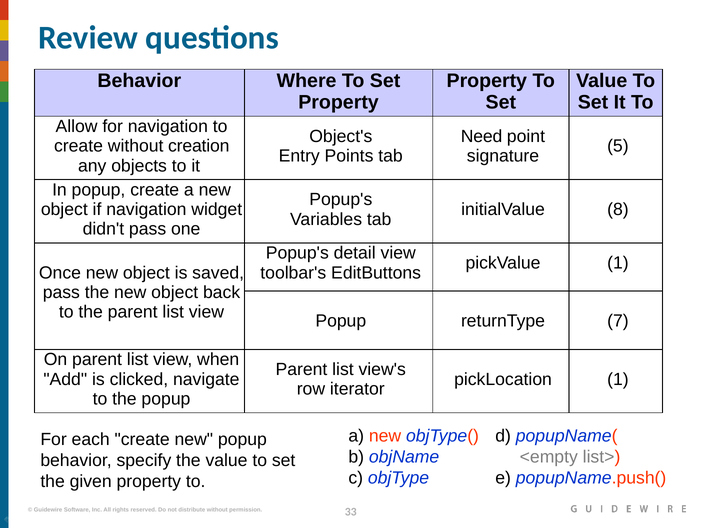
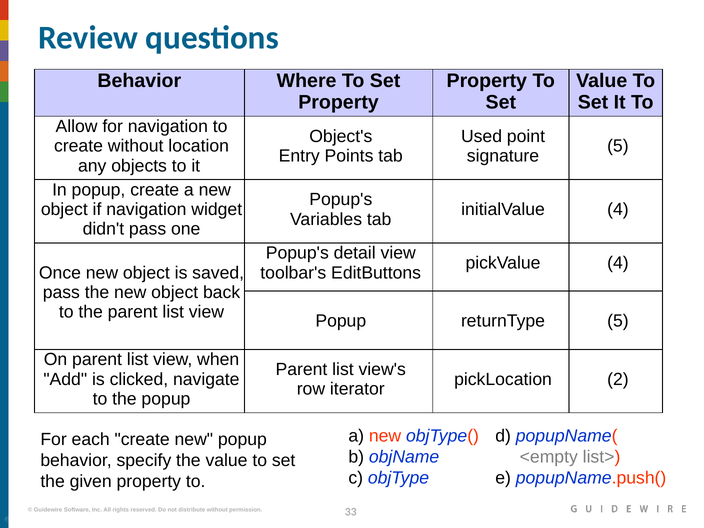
Need: Need -> Used
creation: creation -> location
initialValue 8: 8 -> 4
pickValue 1: 1 -> 4
returnType 7: 7 -> 5
pickLocation 1: 1 -> 2
